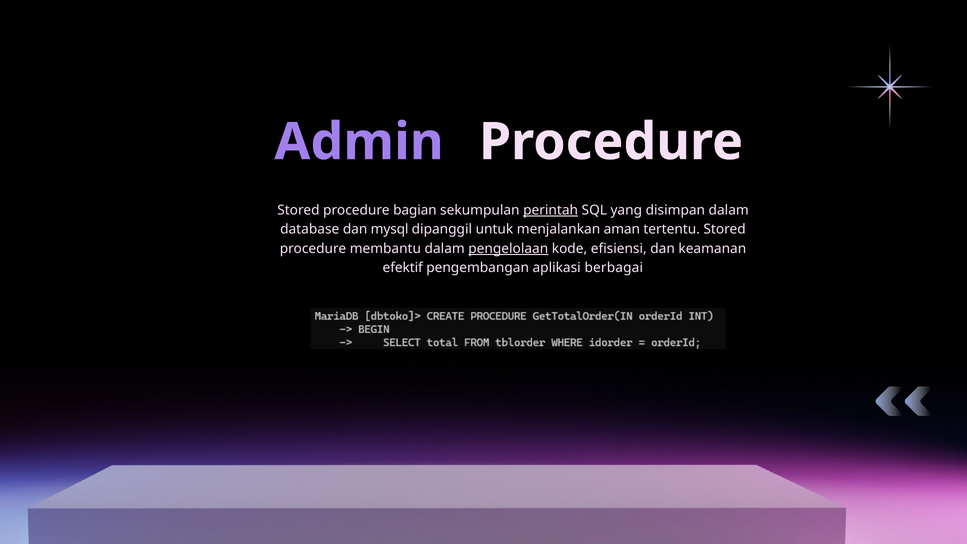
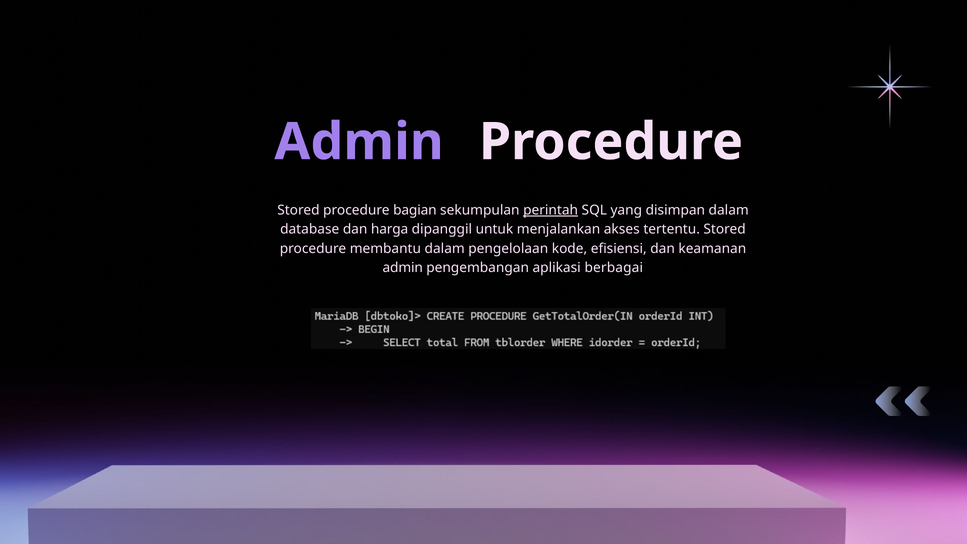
mysql: mysql -> harga
aman: aman -> akses
pengelolaan underline: present -> none
efektif at (403, 268): efektif -> admin
